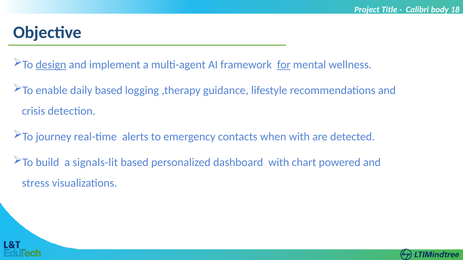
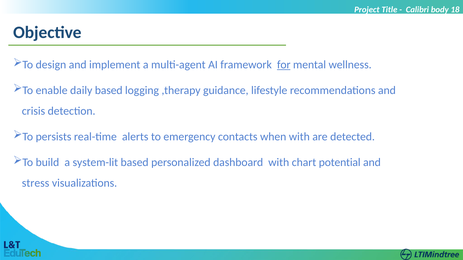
design underline: present -> none
journey: journey -> persists
signals-lit: signals-lit -> system-lit
powered: powered -> potential
